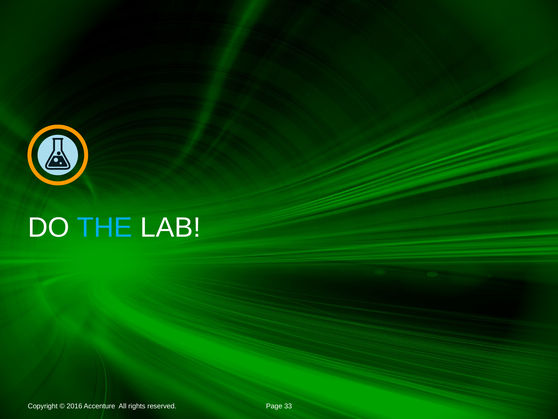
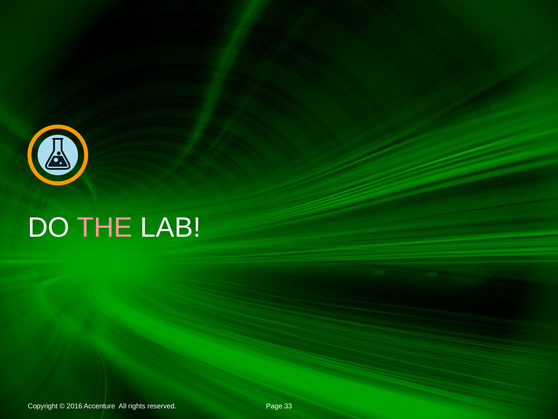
THE colour: light blue -> pink
